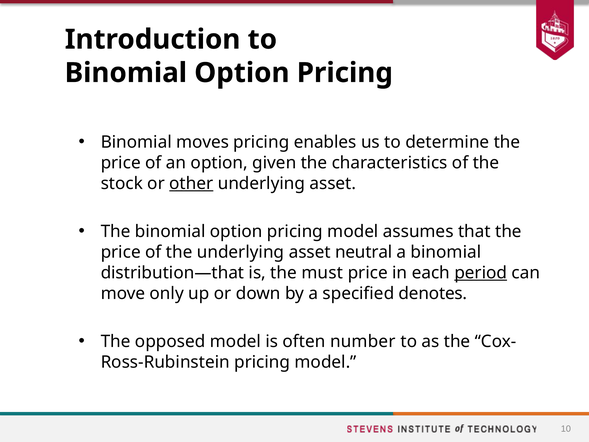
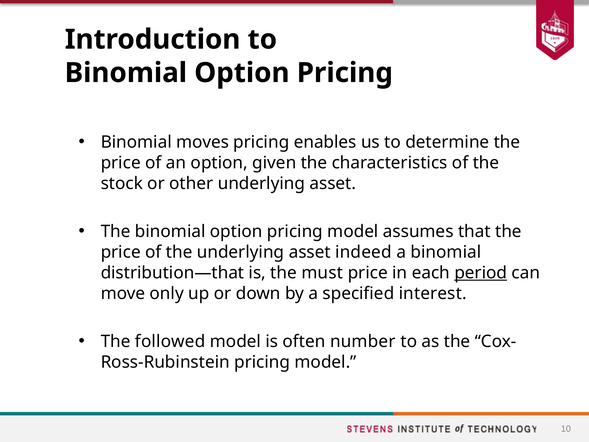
other underline: present -> none
neutral: neutral -> indeed
denotes: denotes -> interest
opposed: opposed -> followed
